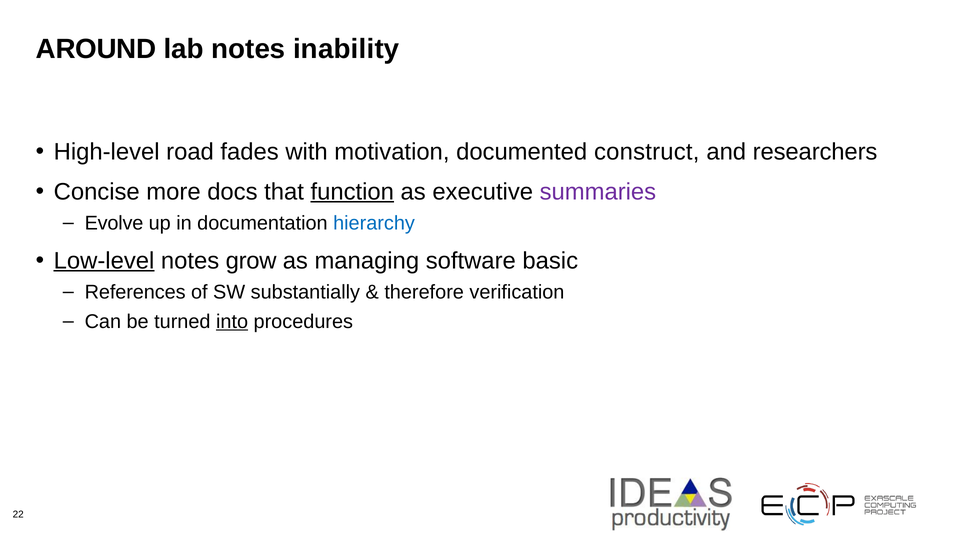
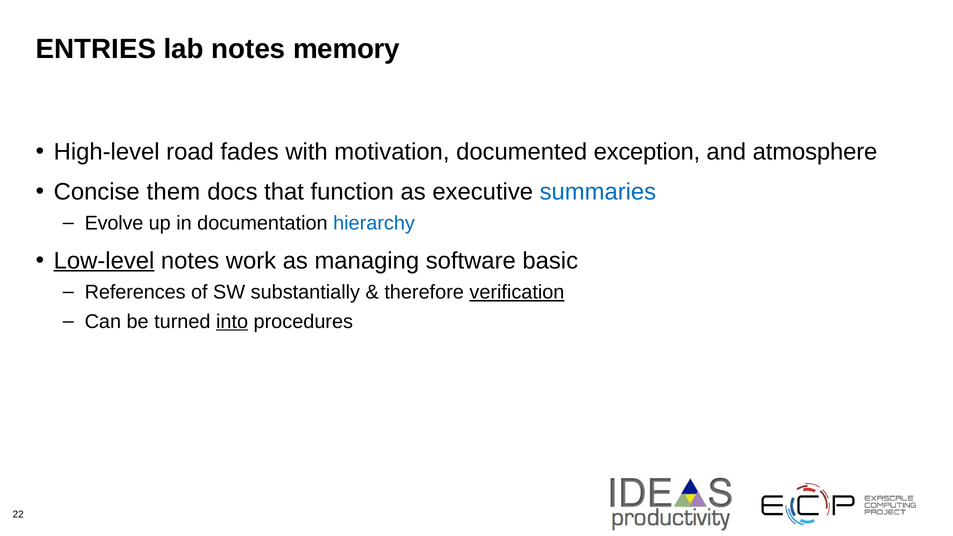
AROUND: AROUND -> ENTRIES
inability: inability -> memory
construct: construct -> exception
researchers: researchers -> atmosphere
more: more -> them
function underline: present -> none
summaries colour: purple -> blue
grow: grow -> work
verification underline: none -> present
